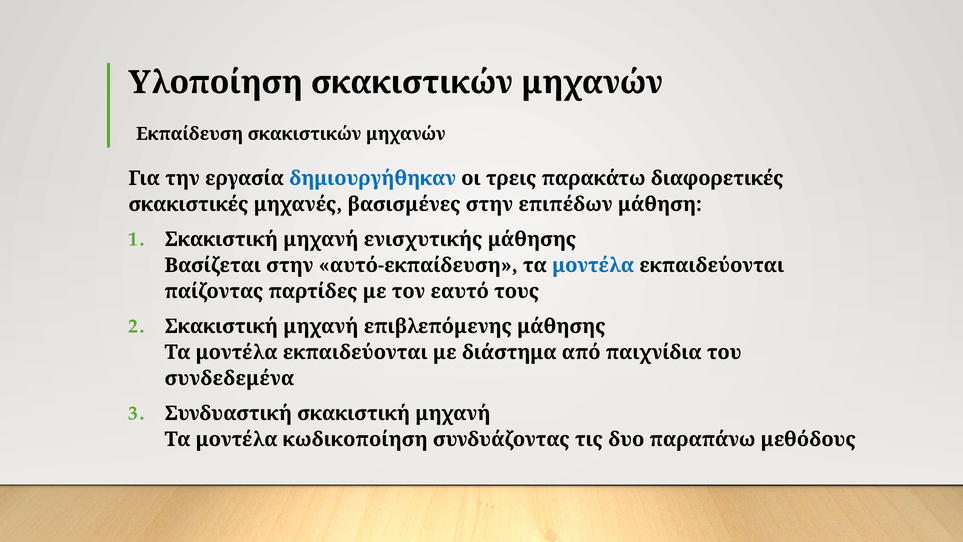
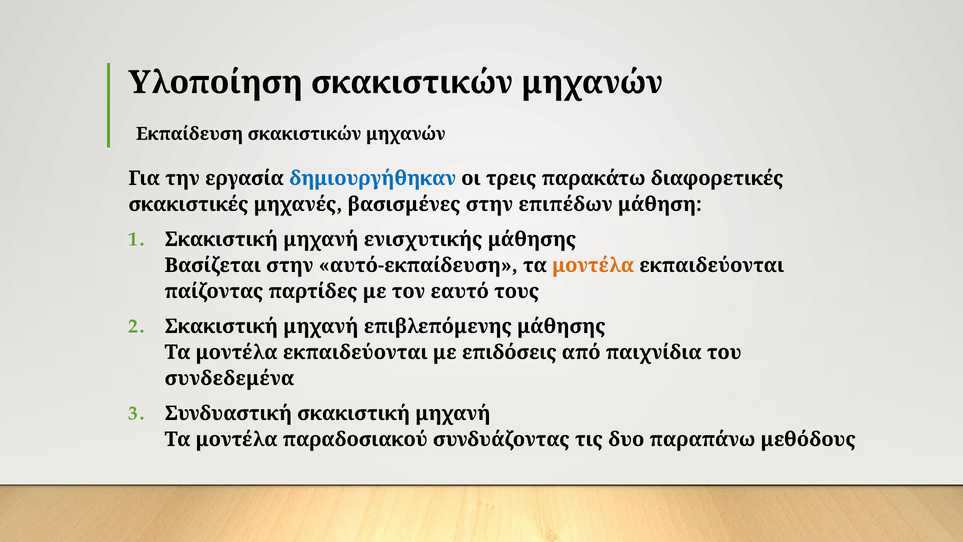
μοντέλα at (593, 265) colour: blue -> orange
διάστημα: διάστημα -> επιδόσεις
κωδικοποίηση: κωδικοποίηση -> παραδοσιακού
